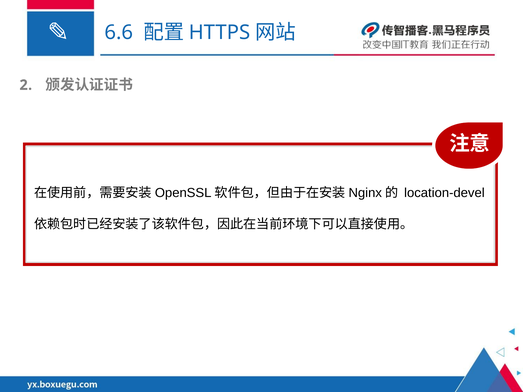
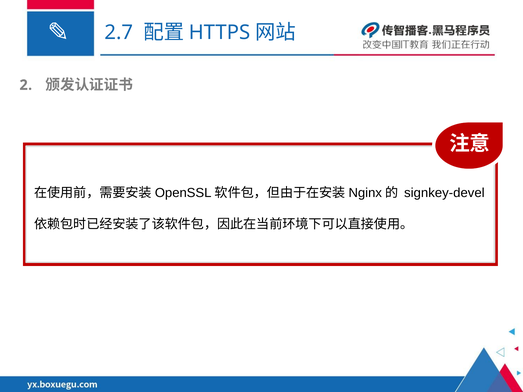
6.6: 6.6 -> 2.7
location-devel: location-devel -> signkey-devel
